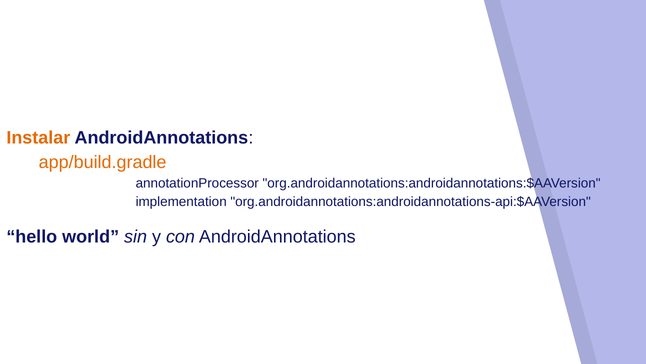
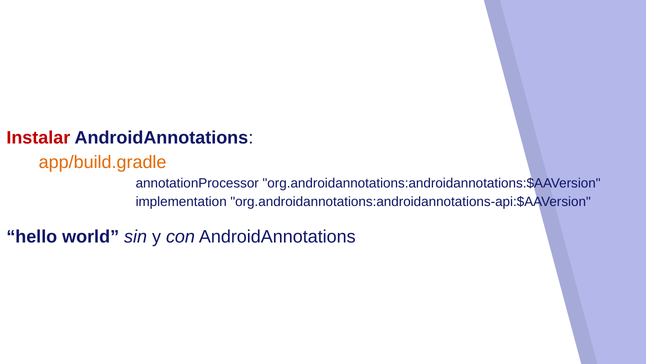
Instalar colour: orange -> red
